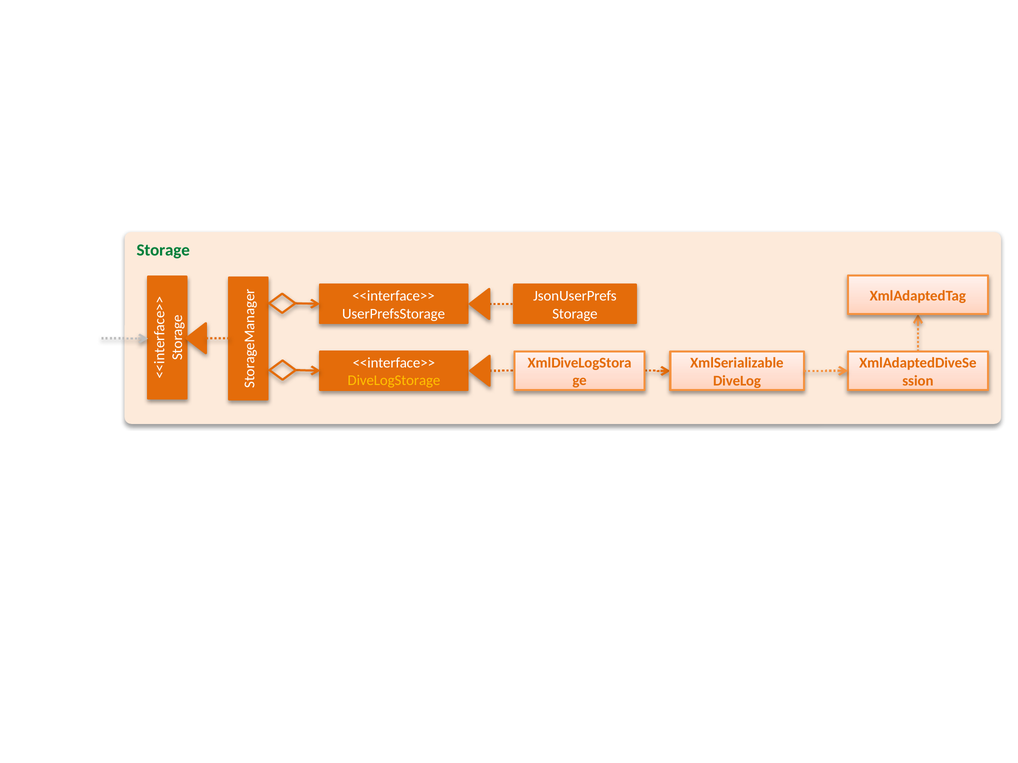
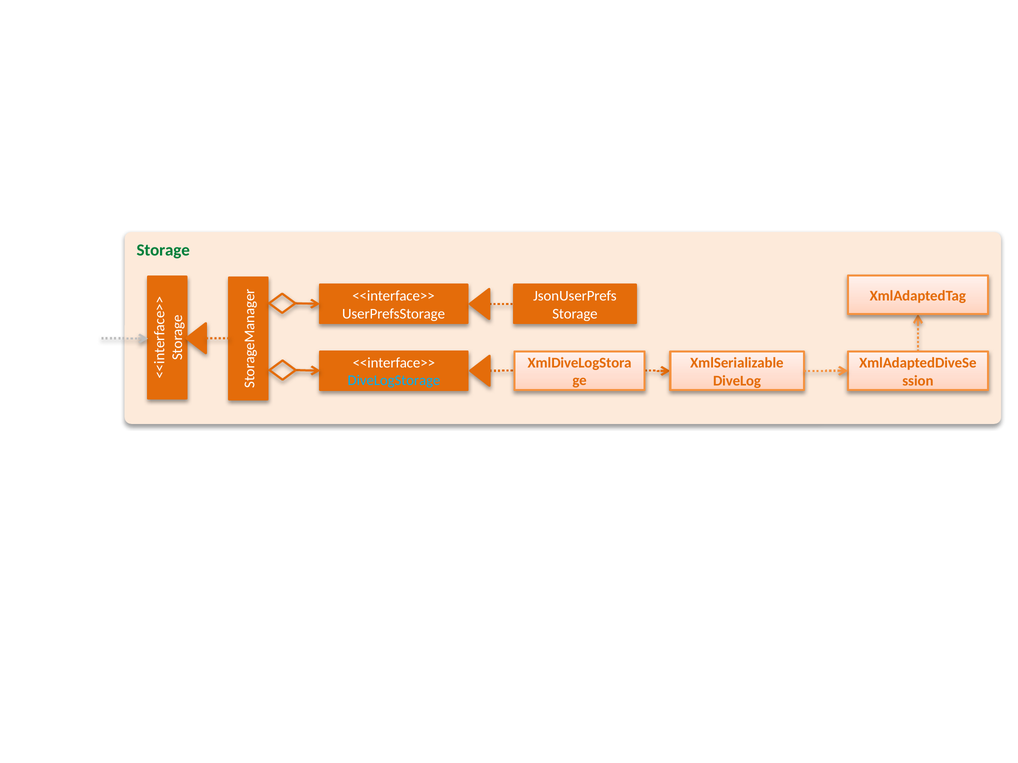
DiveLogStorage colour: yellow -> light blue
